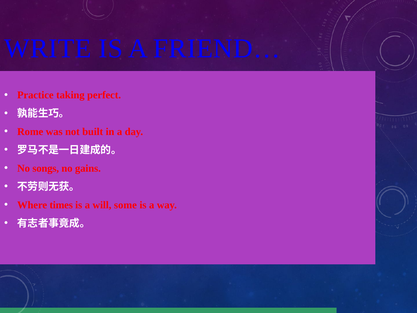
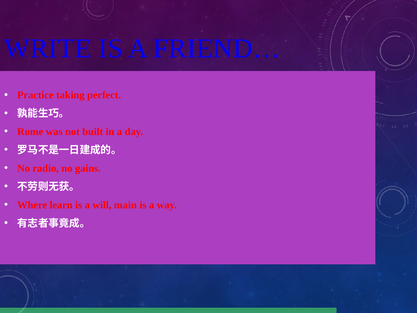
songs: songs -> radio
times: times -> learn
some: some -> main
